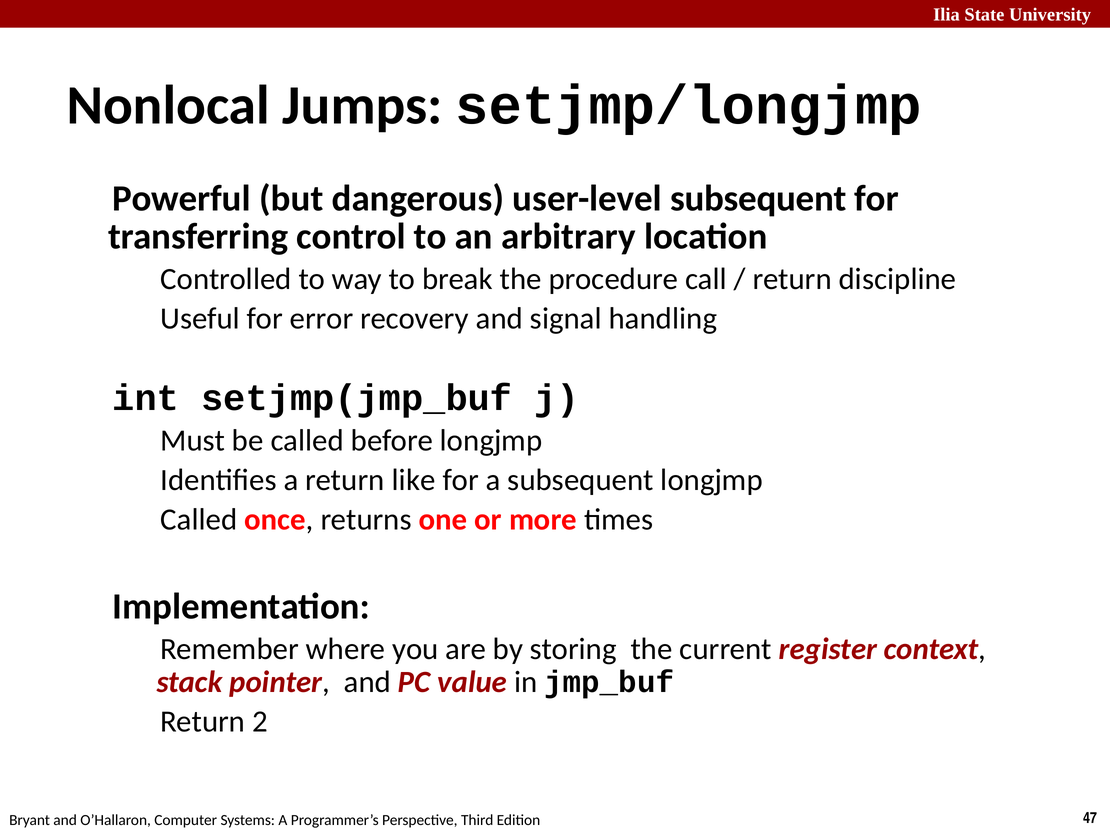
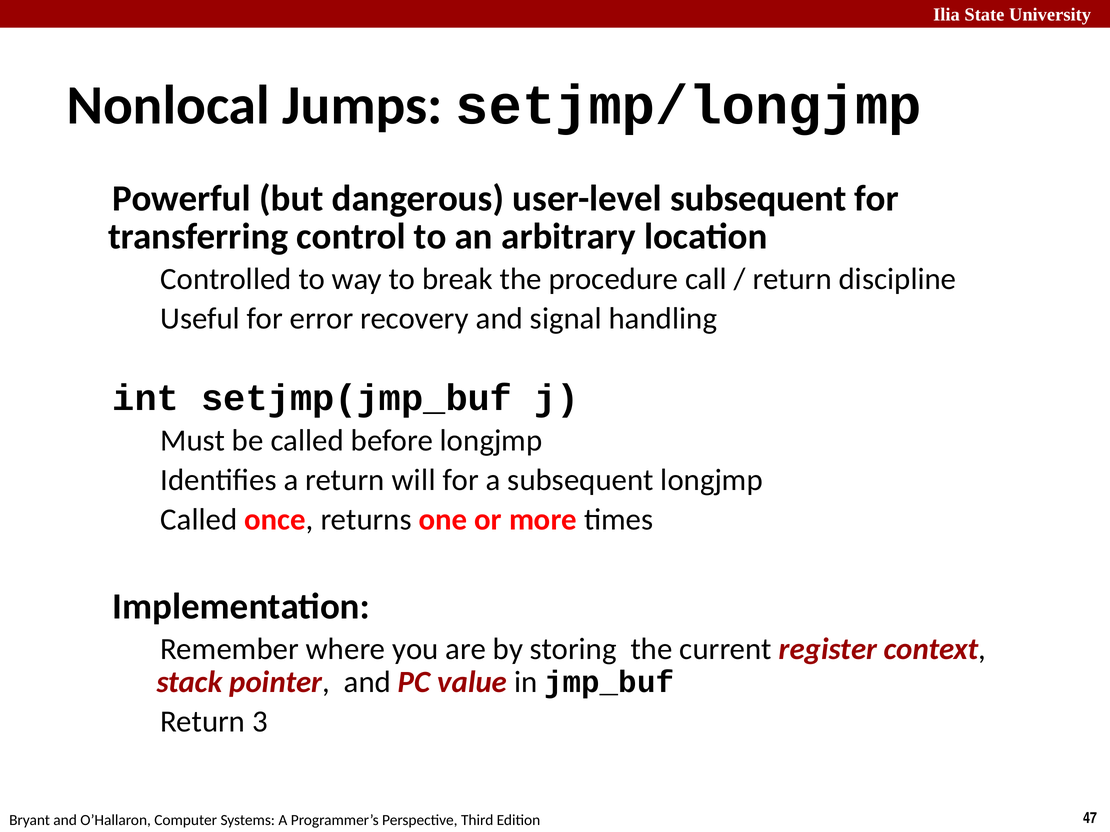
like: like -> will
2: 2 -> 3
